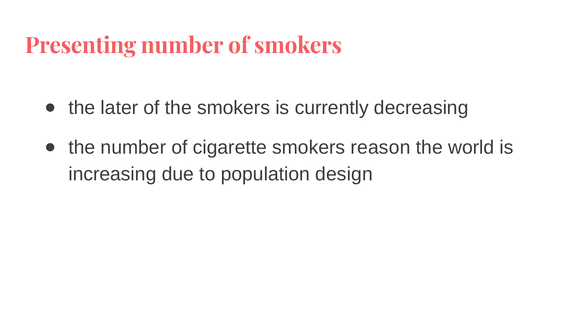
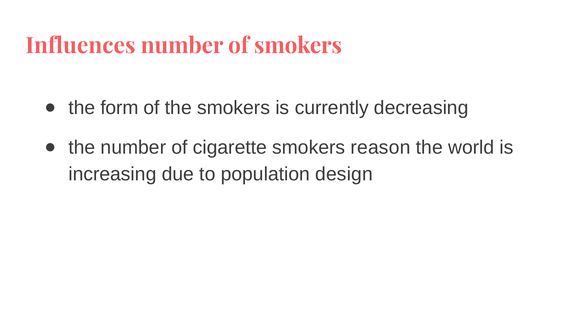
Presenting: Presenting -> Influences
later: later -> form
